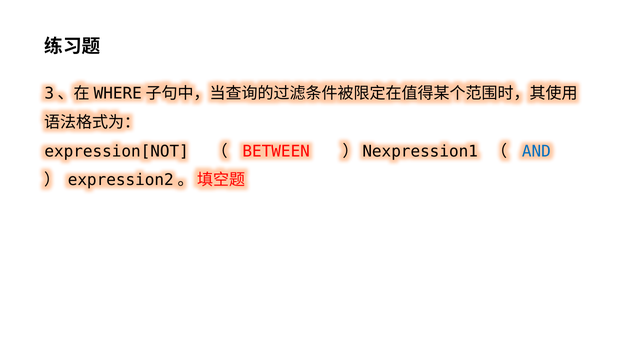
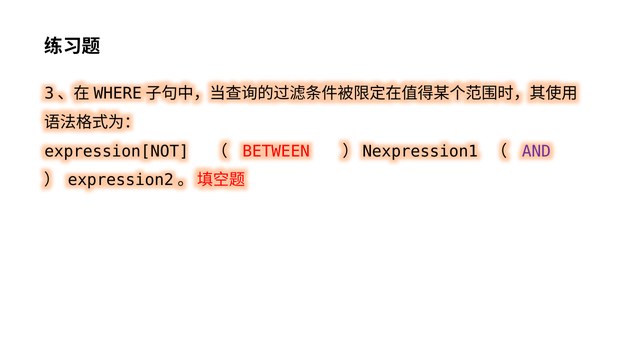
AND colour: blue -> purple
